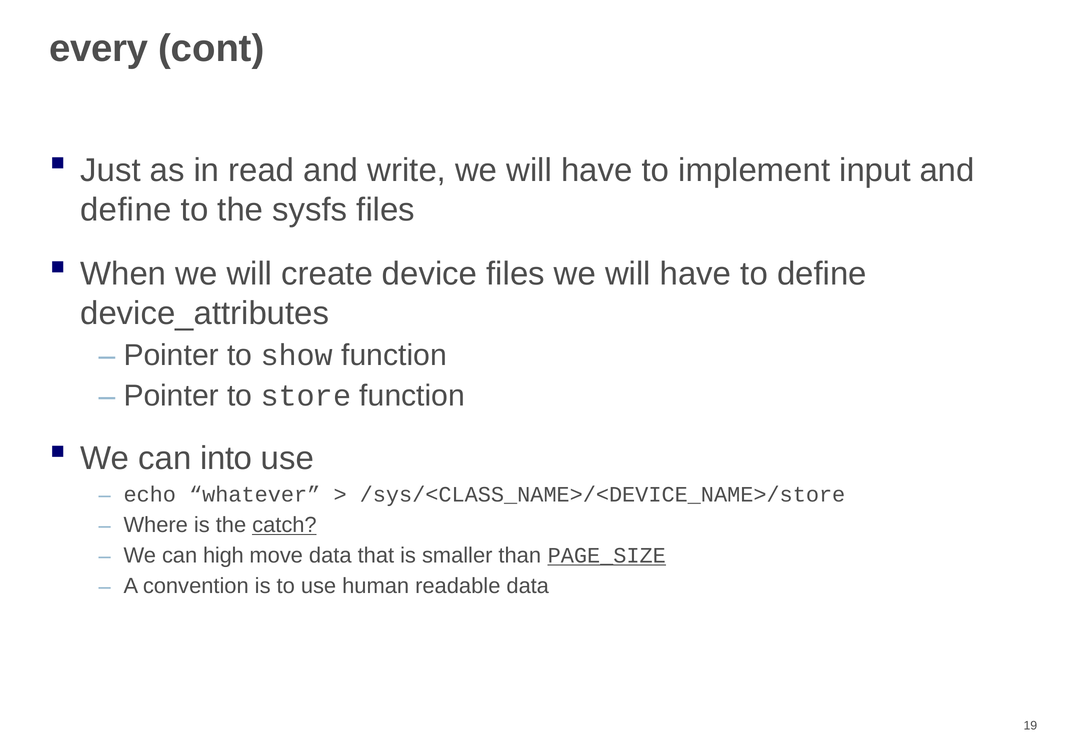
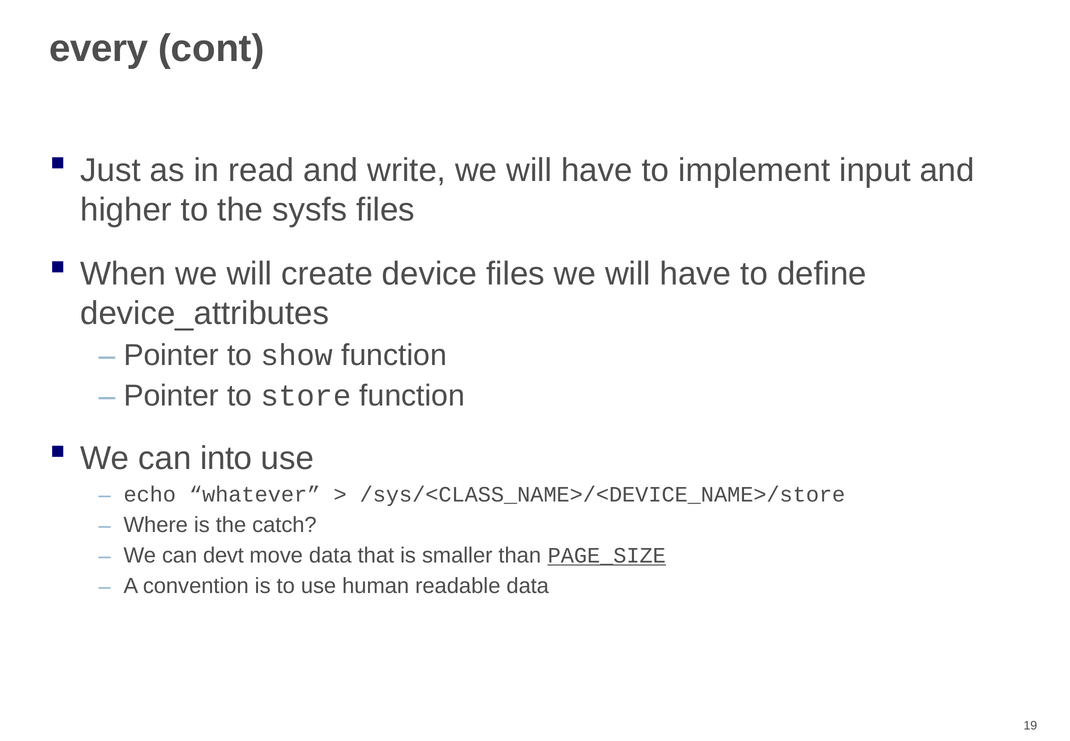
define at (126, 210): define -> higher
catch underline: present -> none
high: high -> devt
